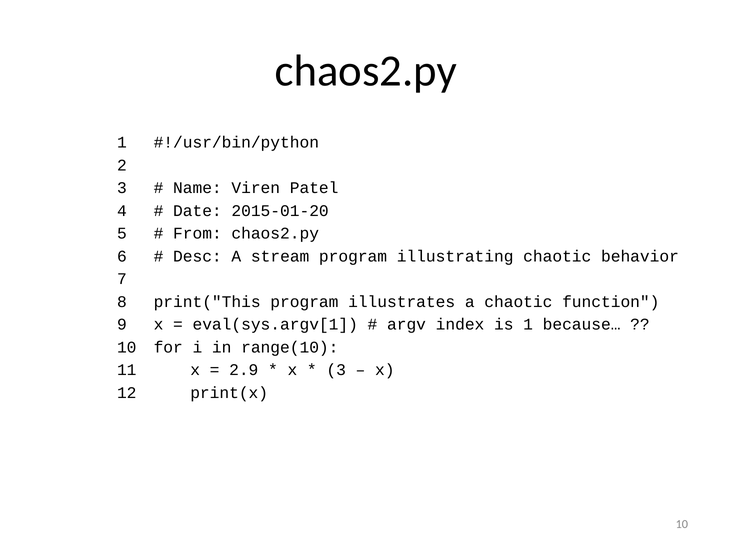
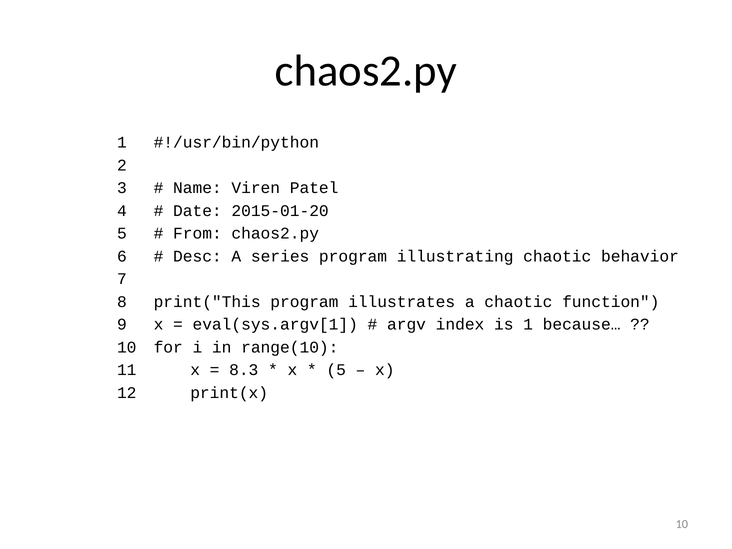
stream: stream -> series
2.9: 2.9 -> 8.3
3 at (336, 370): 3 -> 5
